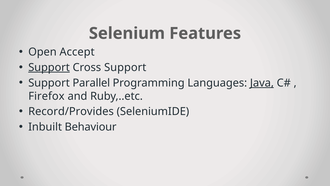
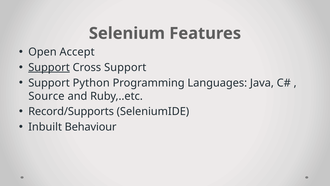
Parallel: Parallel -> Python
Java underline: present -> none
Firefox: Firefox -> Source
Record/Provides: Record/Provides -> Record/Supports
